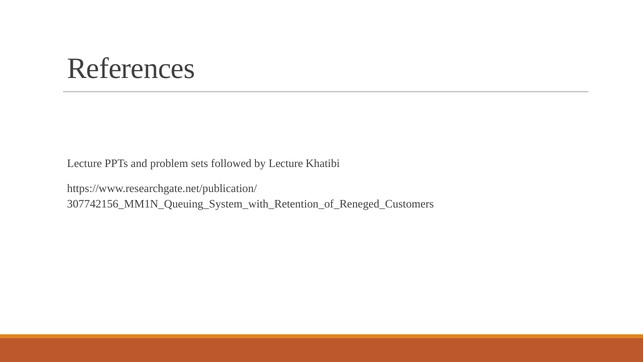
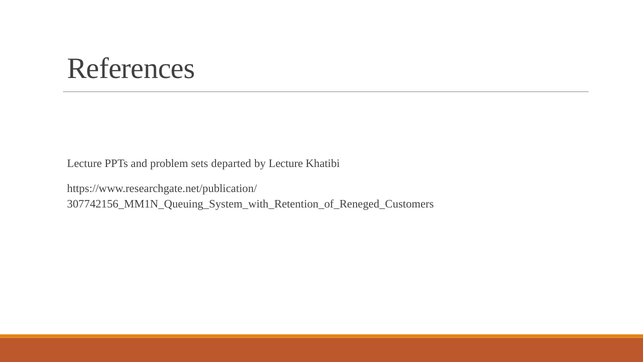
followed: followed -> departed
